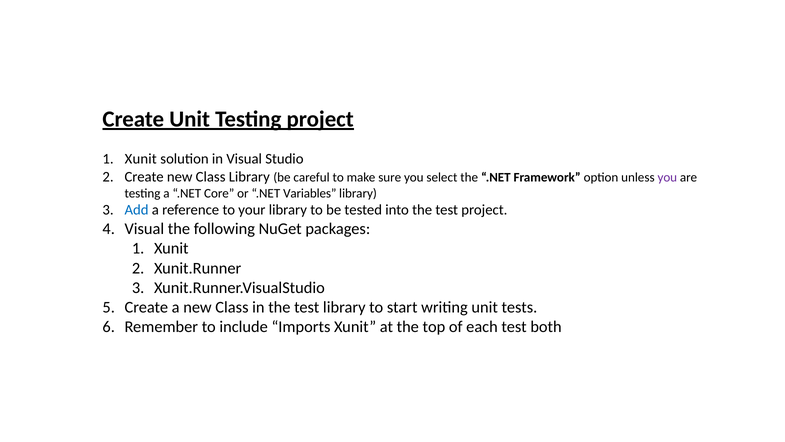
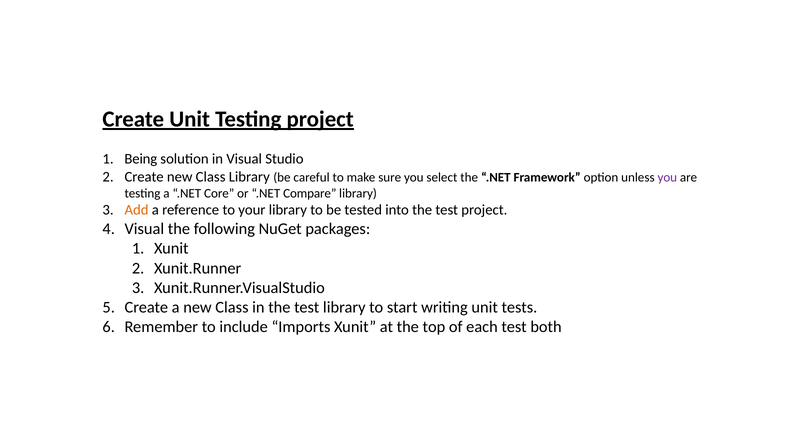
Xunit at (141, 159): Xunit -> Being
Variables: Variables -> Compare
Add colour: blue -> orange
